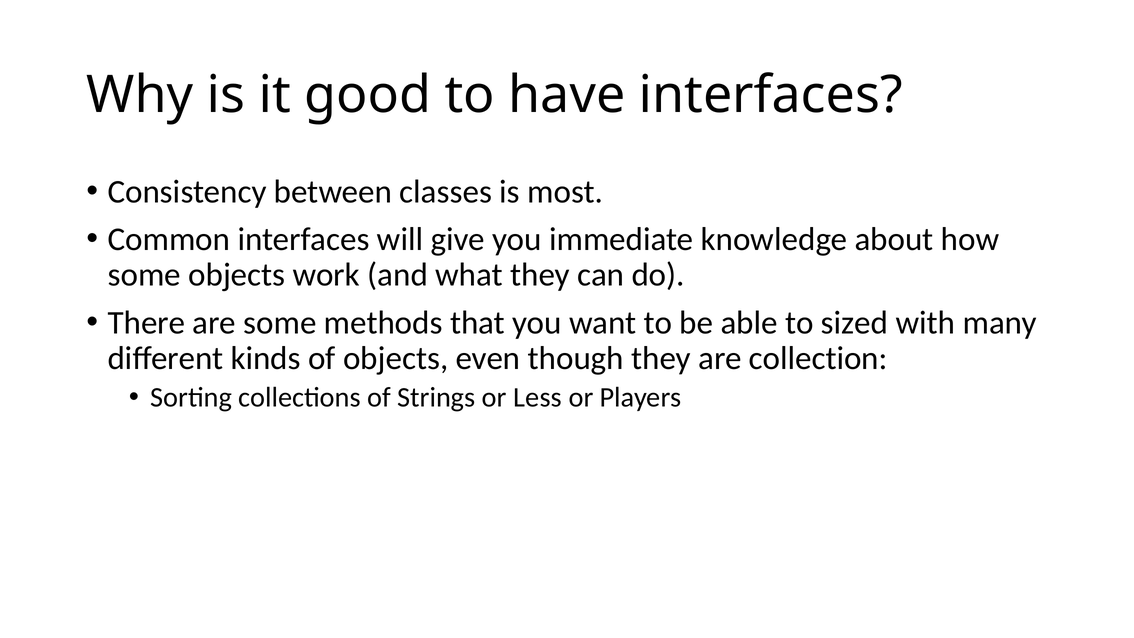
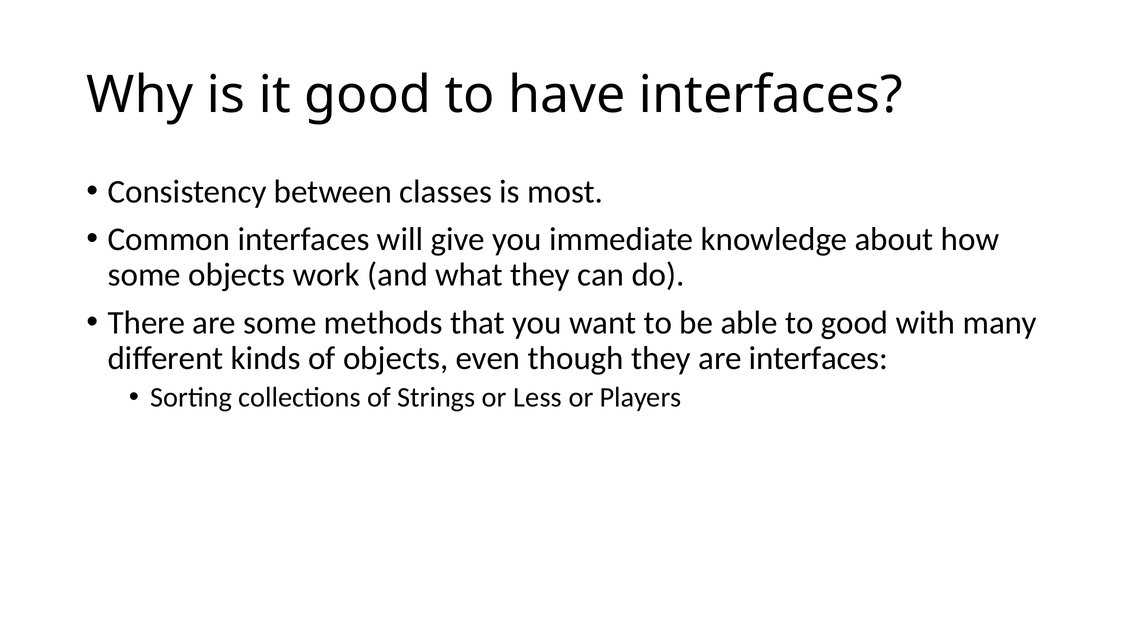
to sized: sized -> good
are collection: collection -> interfaces
